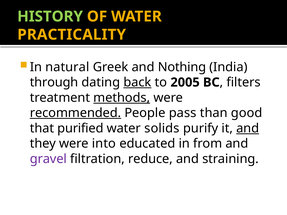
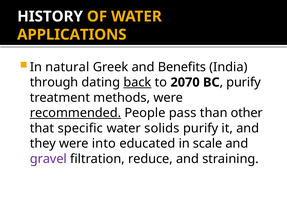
HISTORY colour: light green -> white
PRACTICALITY: PRACTICALITY -> APPLICATIONS
Nothing: Nothing -> Benefits
2005: 2005 -> 2070
filters at (244, 82): filters -> purify
methods underline: present -> none
good: good -> other
purified: purified -> specific
and at (248, 128) underline: present -> none
from: from -> scale
